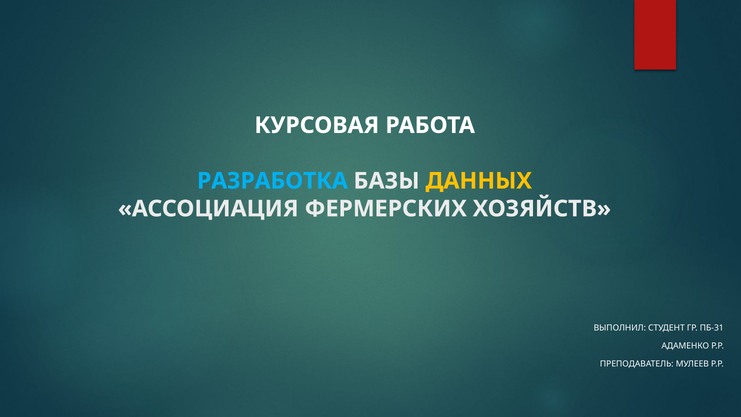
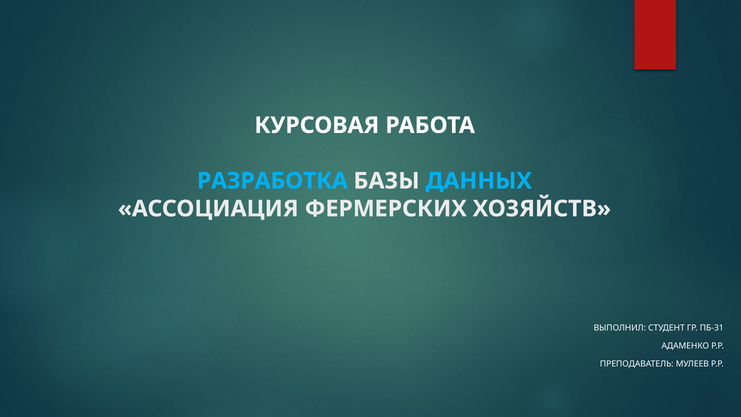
ДАННЫХ colour: yellow -> light blue
